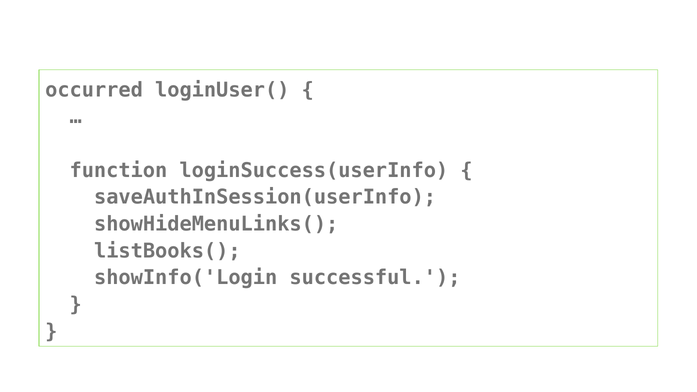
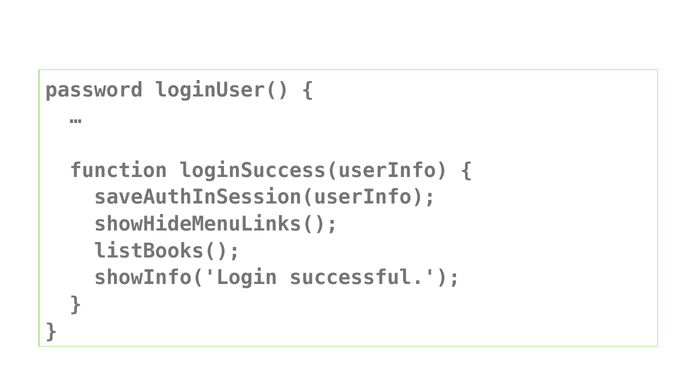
occurred: occurred -> password
